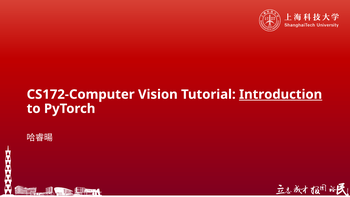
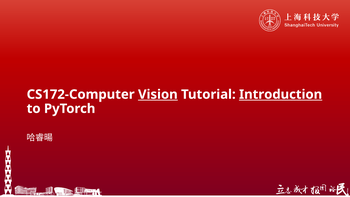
Vision underline: none -> present
